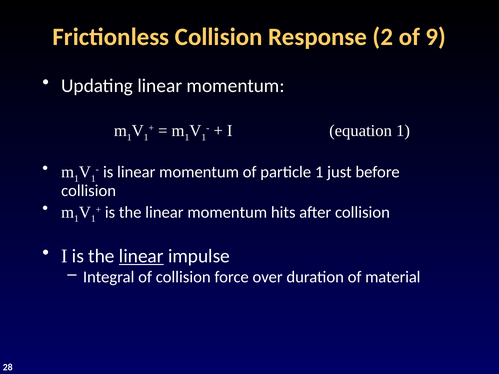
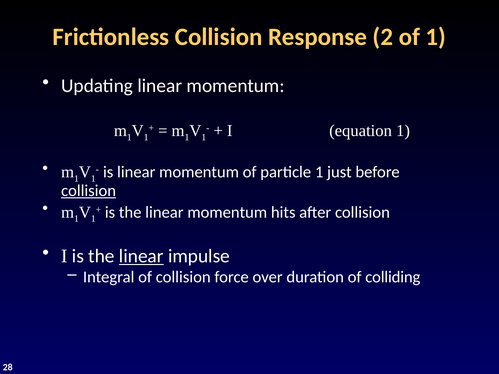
of 9: 9 -> 1
collision at (89, 191) underline: none -> present
material: material -> colliding
